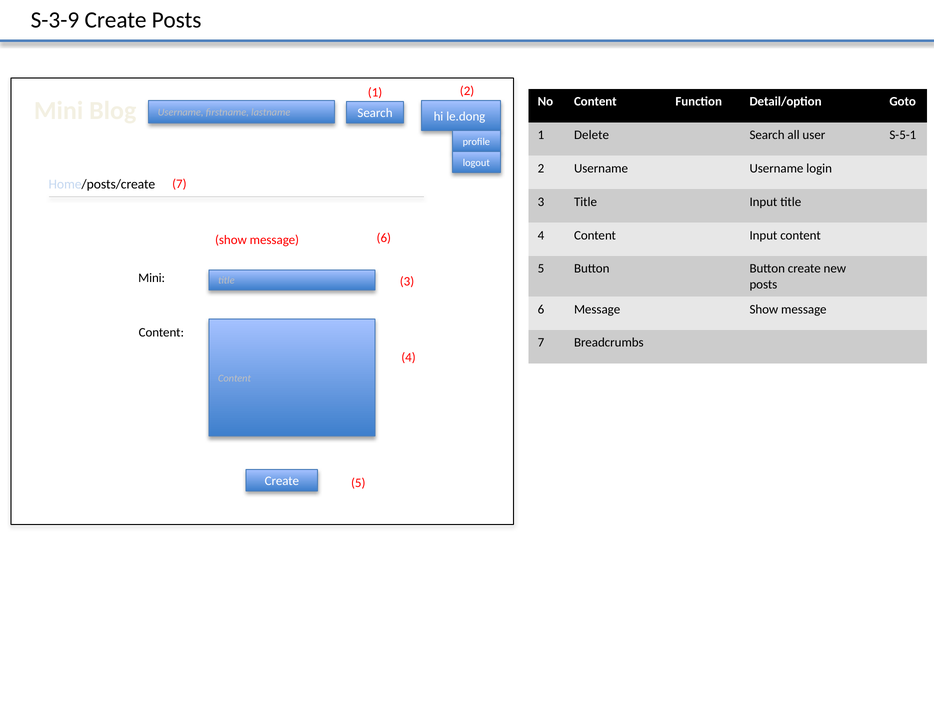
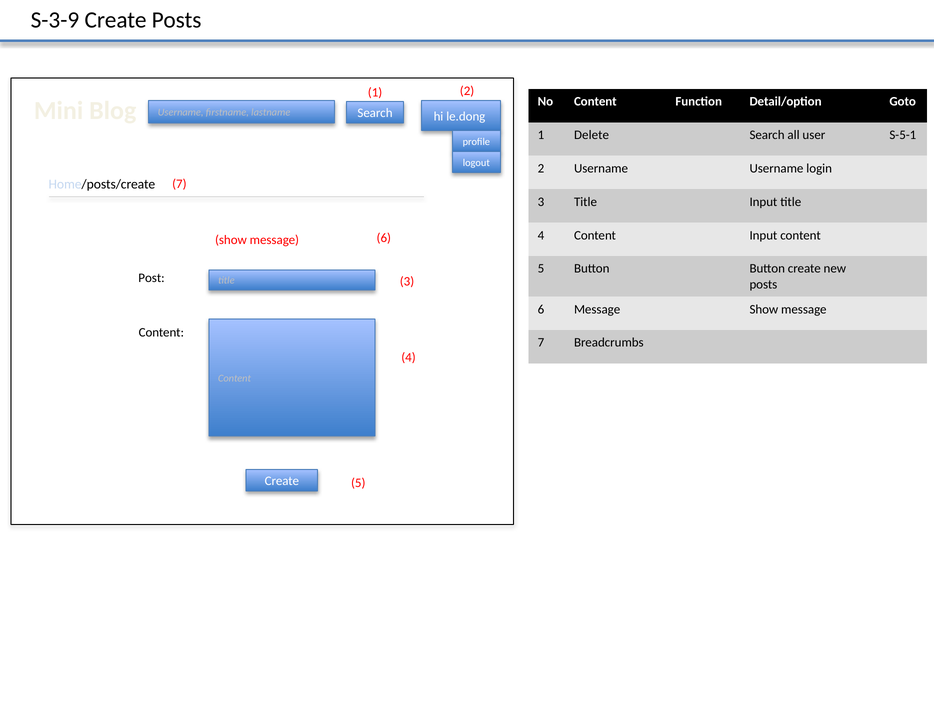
Mini at (152, 278): Mini -> Post
